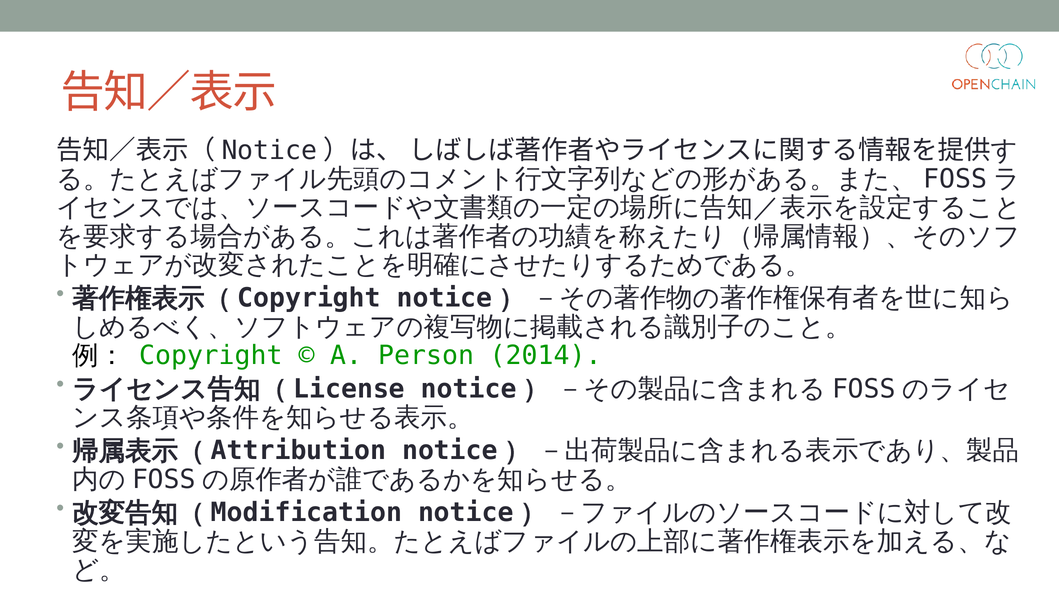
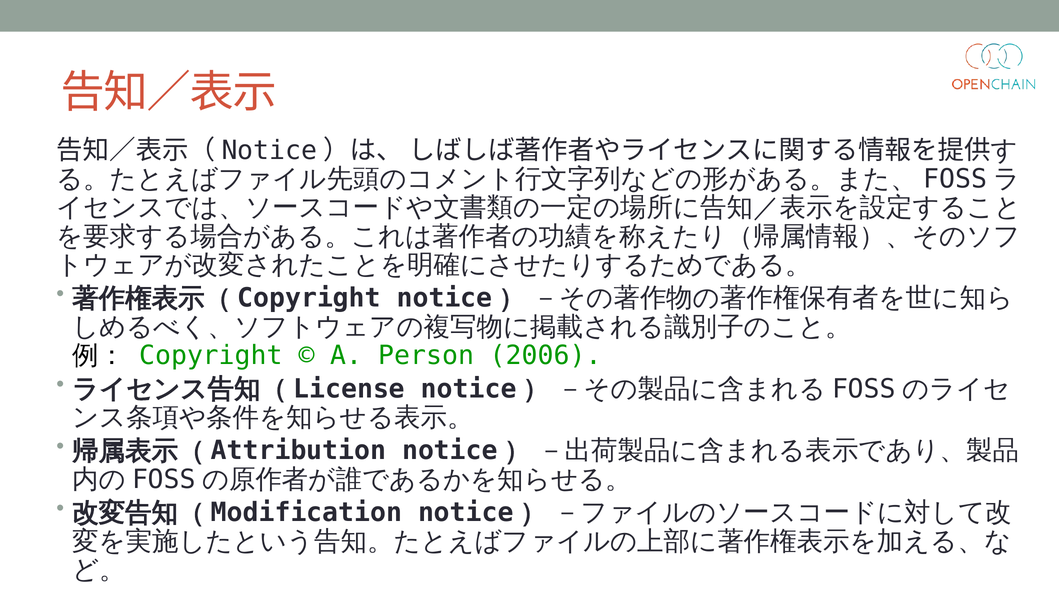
2014: 2014 -> 2006
